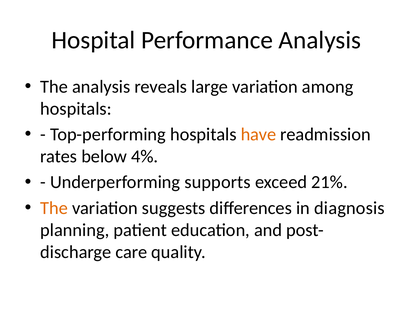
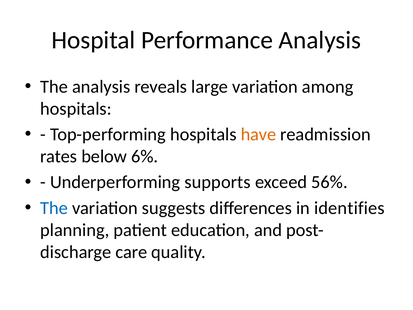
4%: 4% -> 6%
21%: 21% -> 56%
The at (54, 208) colour: orange -> blue
diagnosis: diagnosis -> identifies
